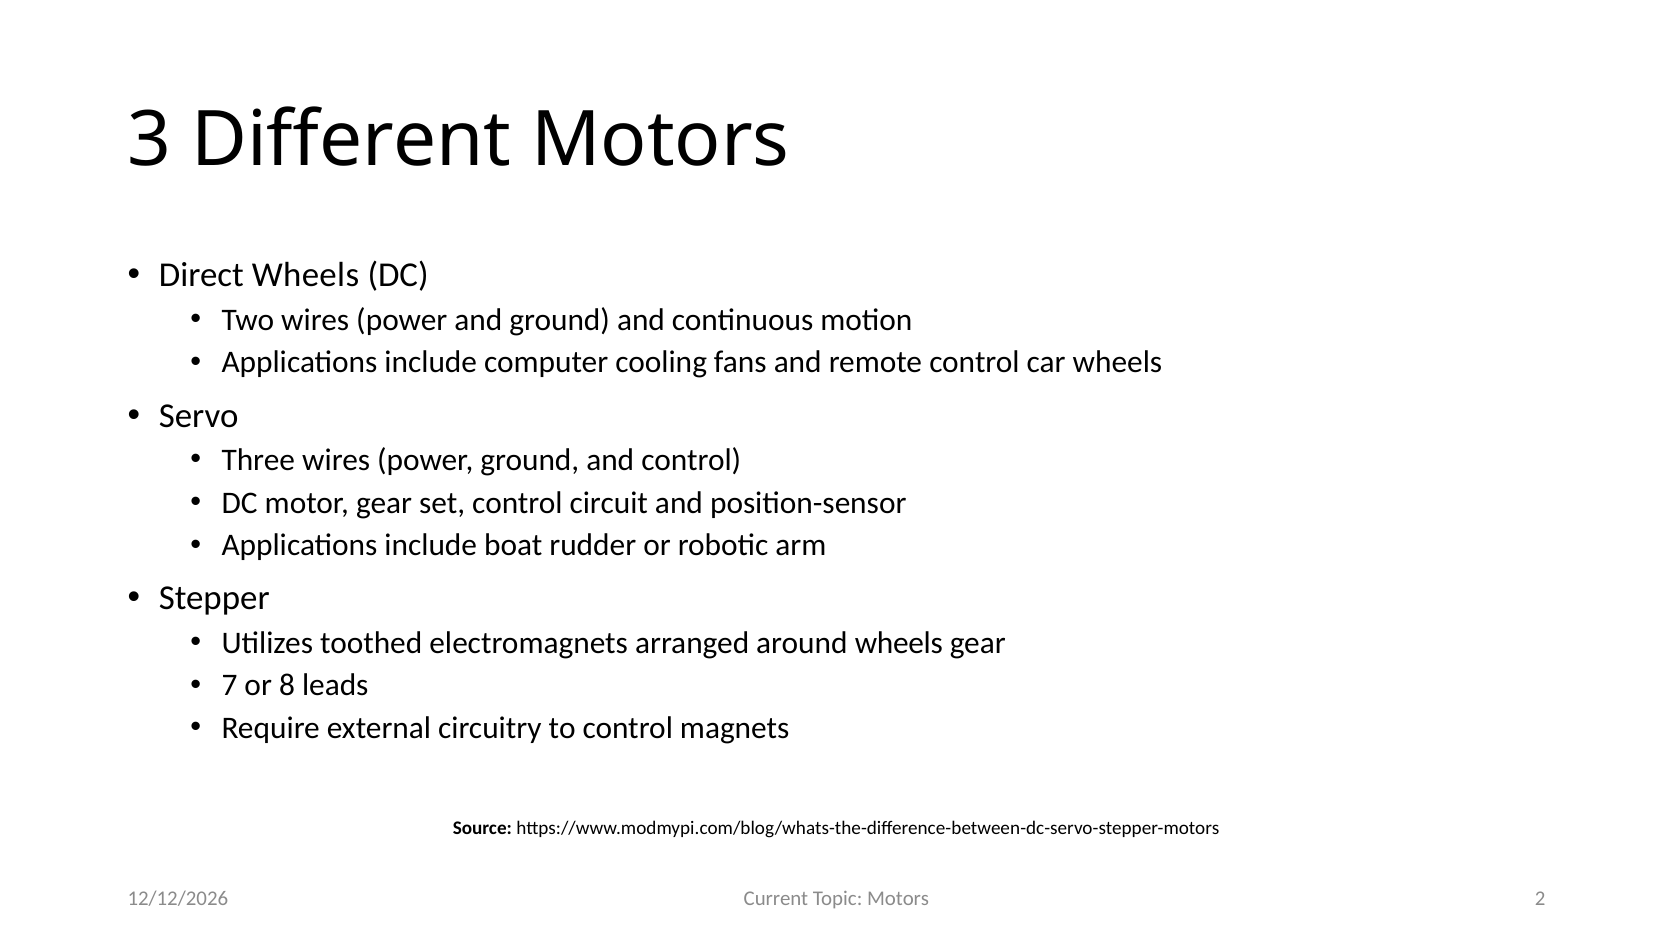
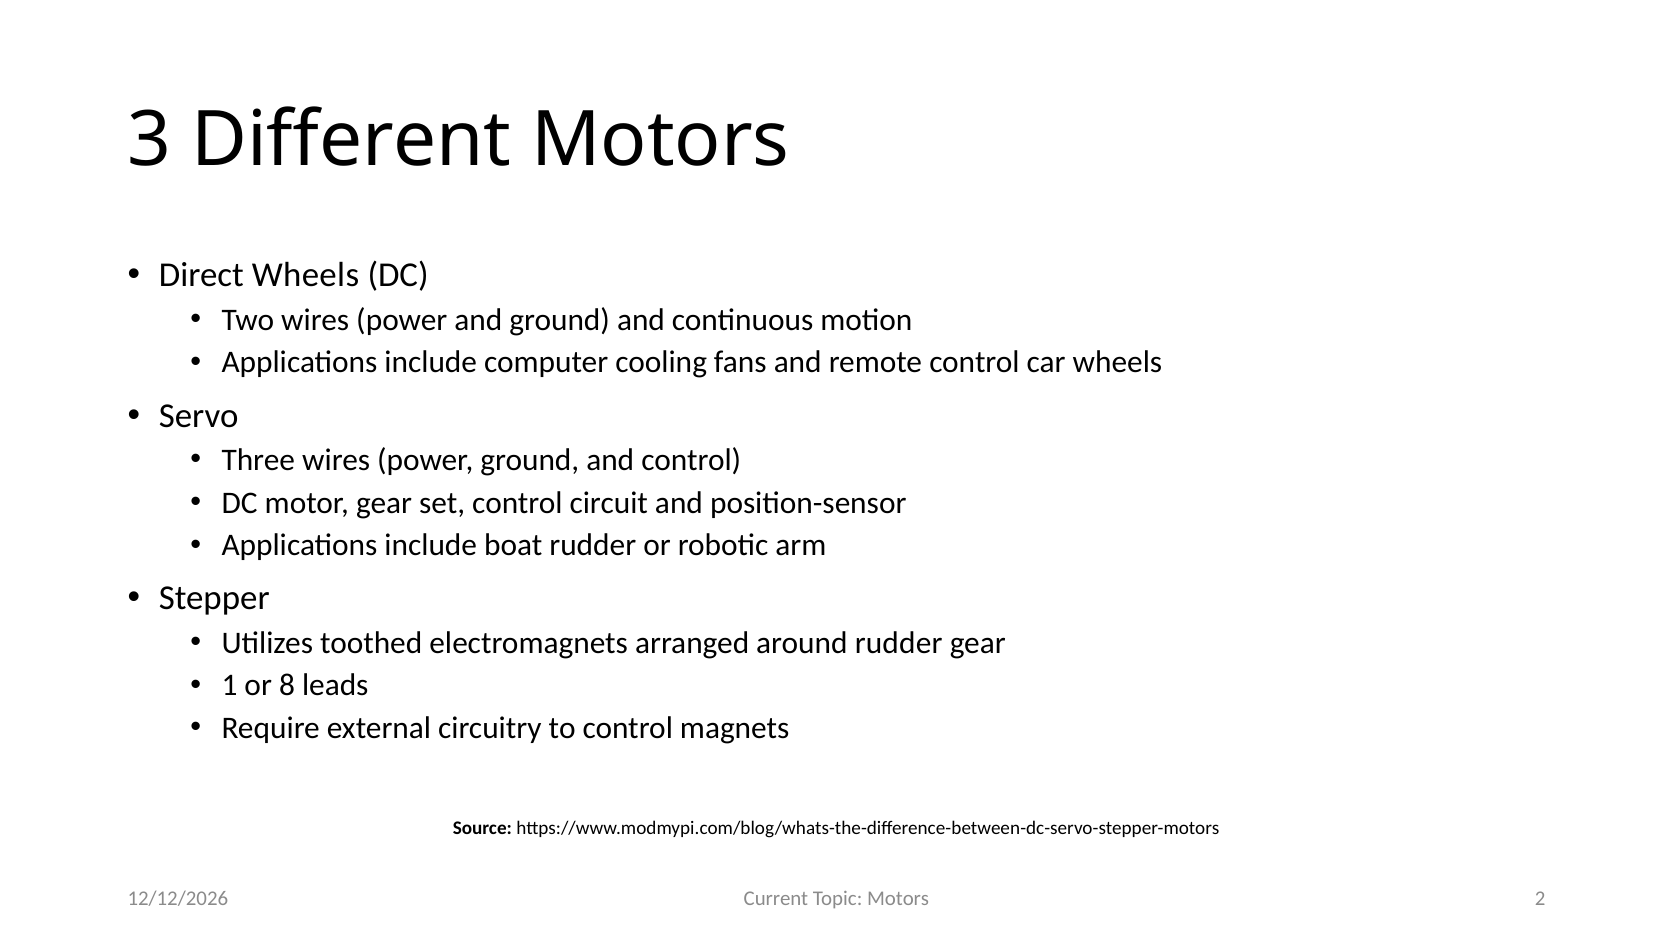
around wheels: wheels -> rudder
7: 7 -> 1
